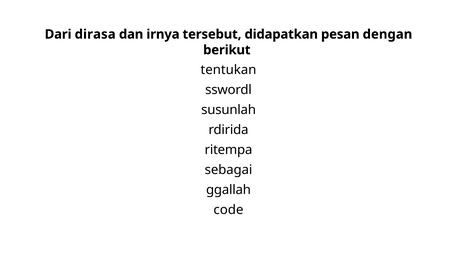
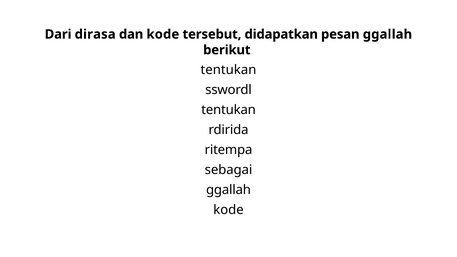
dan irnya: irnya -> kode
pesan dengan: dengan -> ggallah
susunlah at (229, 110): susunlah -> tentukan
code at (228, 210): code -> kode
